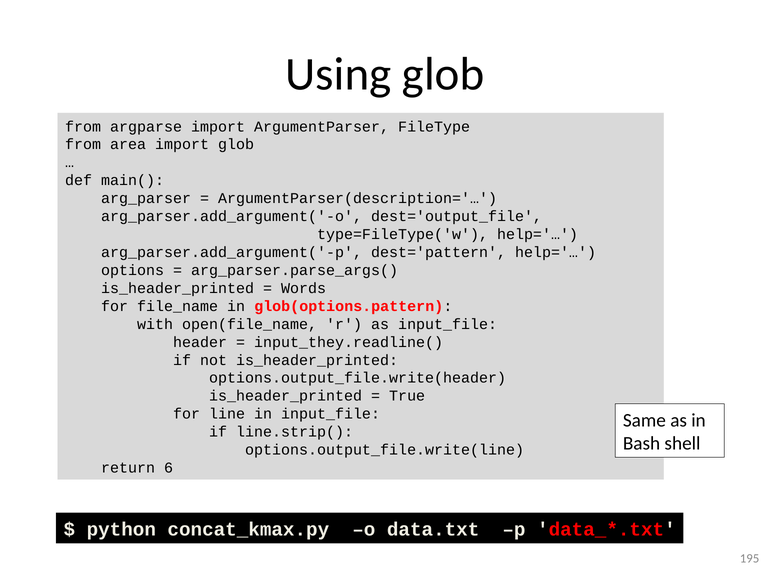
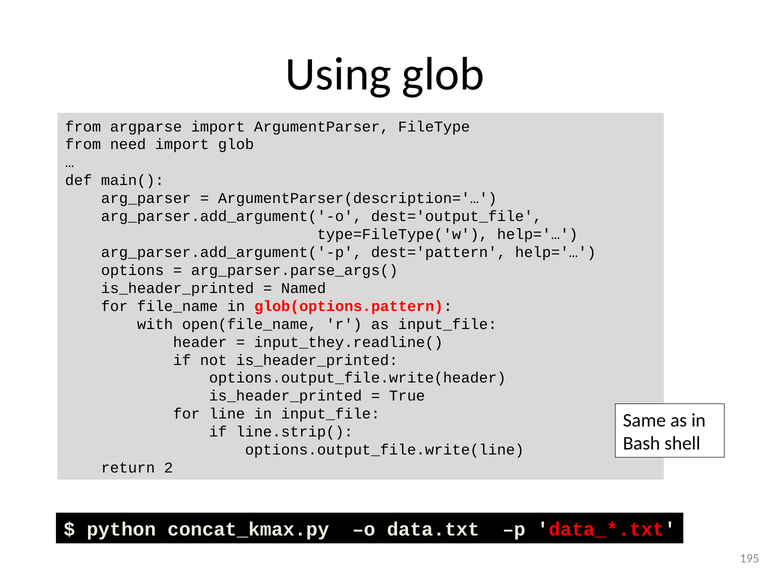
area: area -> need
Words: Words -> Named
6: 6 -> 2
